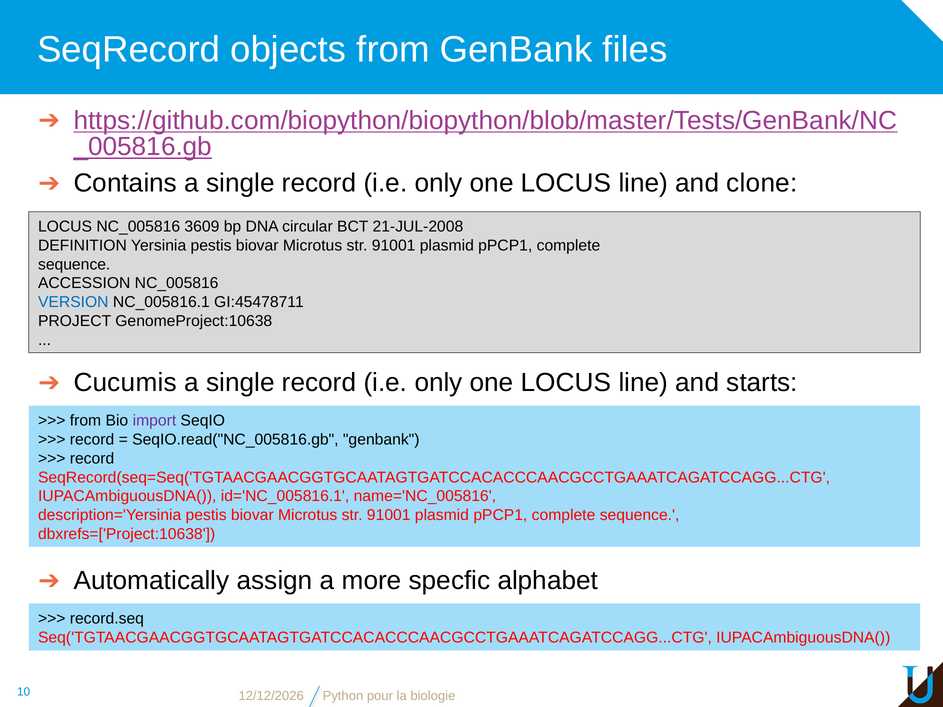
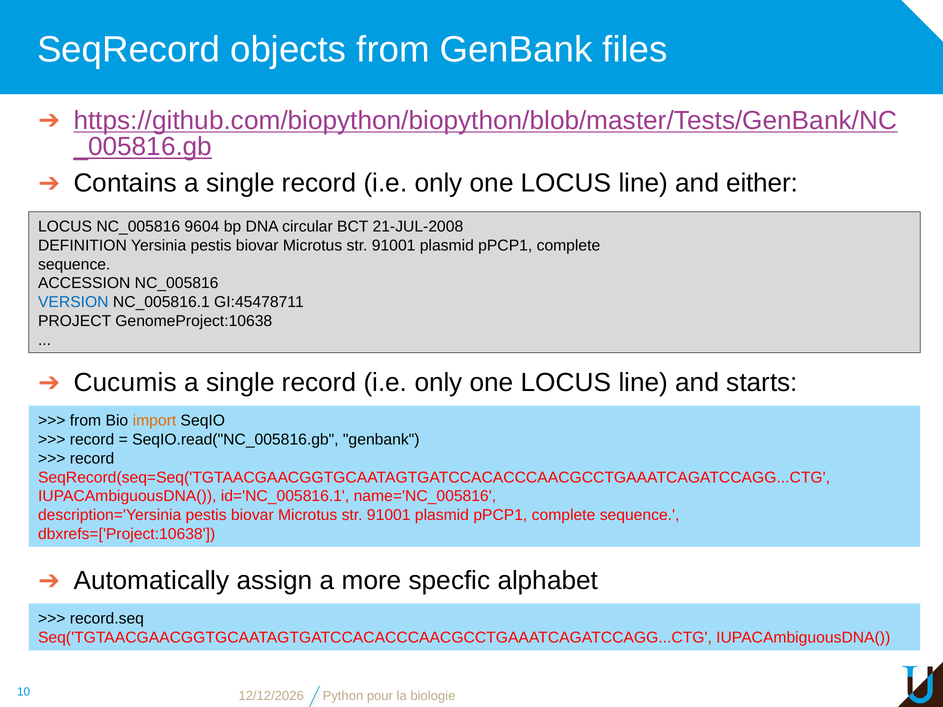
clone: clone -> either
3609: 3609 -> 9604
import colour: purple -> orange
